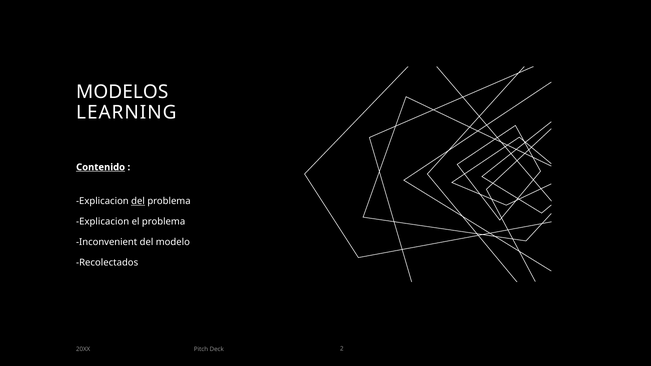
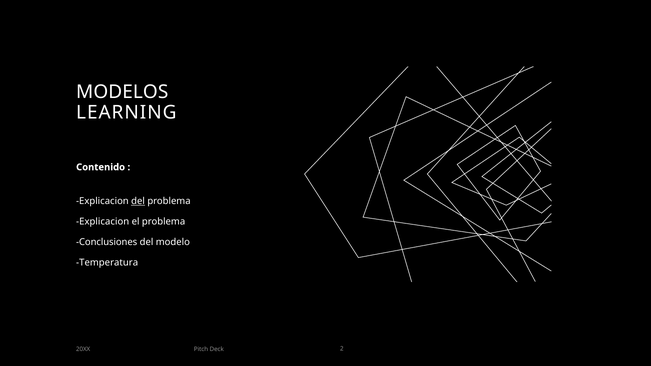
Contenido underline: present -> none
Inconvenient: Inconvenient -> Conclusiones
Recolectados: Recolectados -> Temperatura
